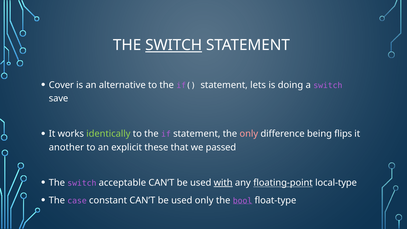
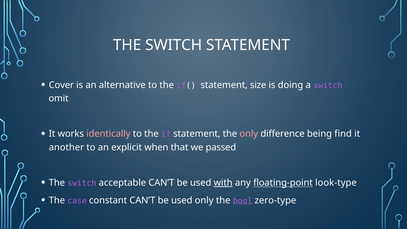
SWITCH at (174, 45) underline: present -> none
lets: lets -> size
save: save -> omit
identically colour: light green -> pink
flips: flips -> find
these: these -> when
local-type: local-type -> look-type
float-type: float-type -> zero-type
